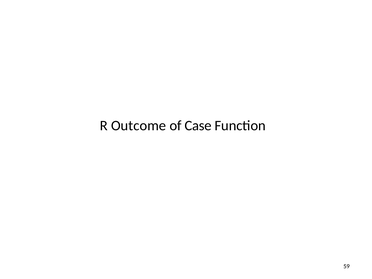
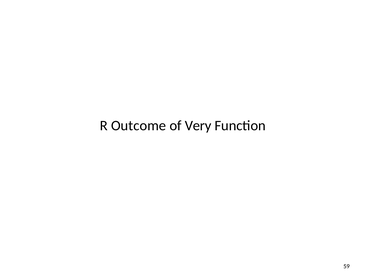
Case: Case -> Very
